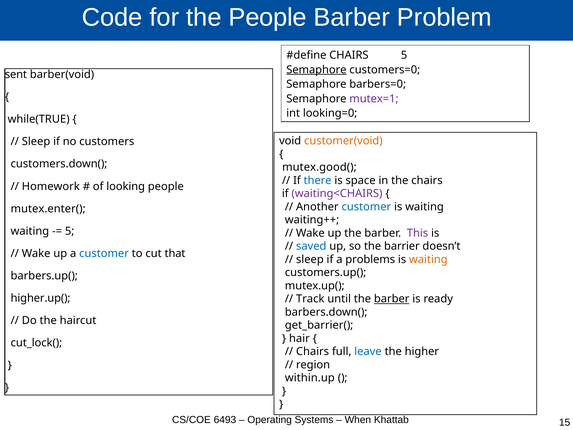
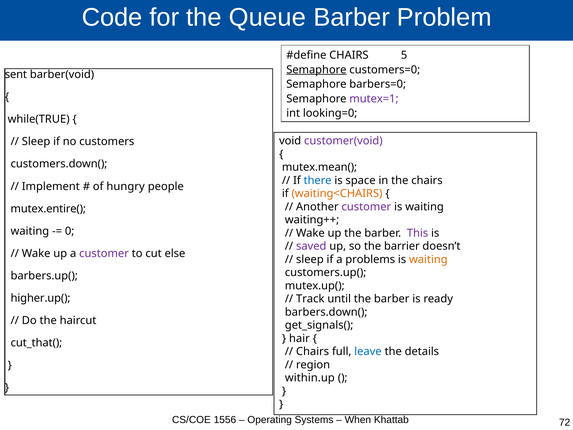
the People: People -> Queue
customer(void colour: orange -> purple
mutex.good(: mutex.good( -> mutex.mean(
Homework: Homework -> Implement
looking: looking -> hungry
waiting<CHAIRS colour: purple -> orange
customer at (366, 207) colour: blue -> purple
mutex.enter(: mutex.enter( -> mutex.entire(
5 at (70, 231): 5 -> 0
saved colour: blue -> purple
customer at (104, 253) colour: blue -> purple
that: that -> else
barber at (392, 299) underline: present -> none
get_barrier(: get_barrier( -> get_signals(
cut_lock(: cut_lock( -> cut_that(
higher: higher -> details
6493: 6493 -> 1556
15: 15 -> 72
